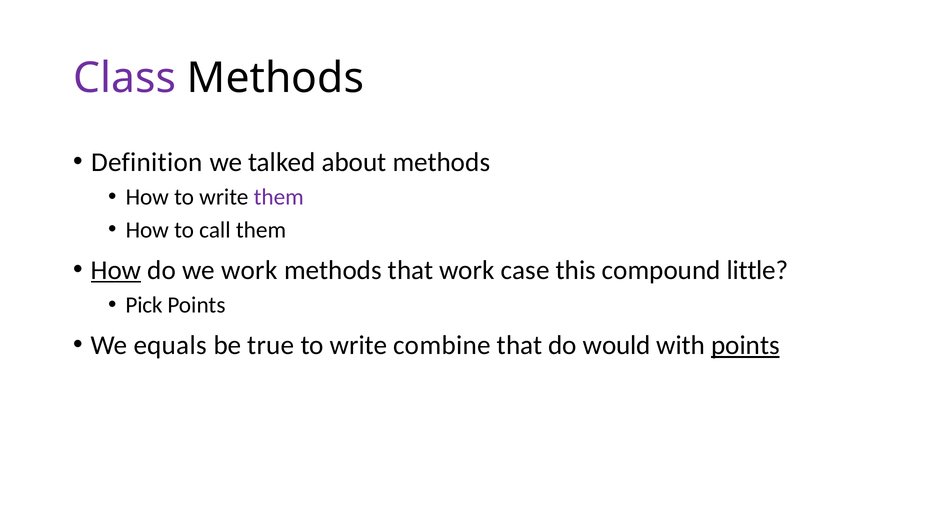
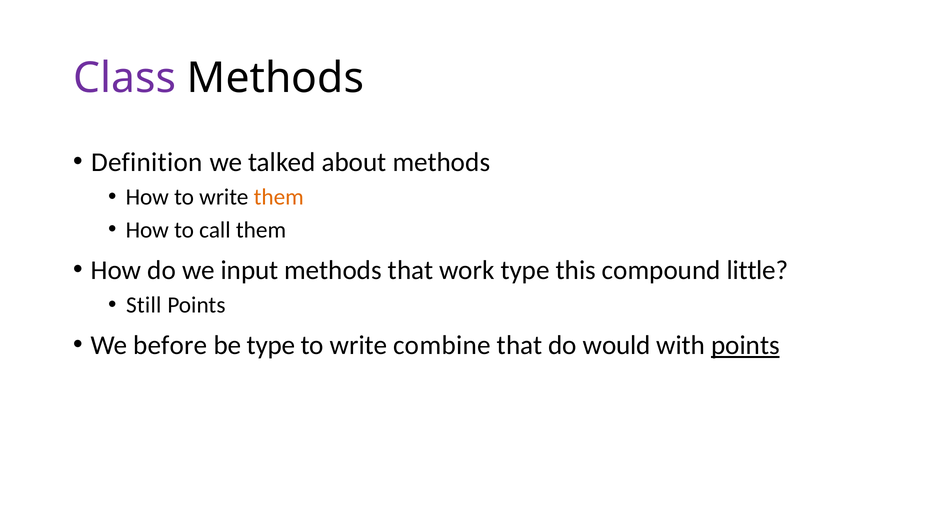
them at (279, 197) colour: purple -> orange
How at (116, 270) underline: present -> none
we work: work -> input
work case: case -> type
Pick: Pick -> Still
equals: equals -> before
be true: true -> type
